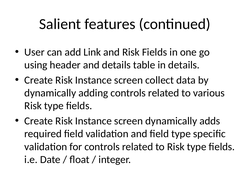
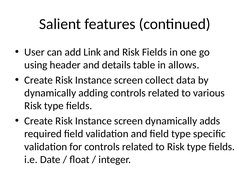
in details: details -> allows
